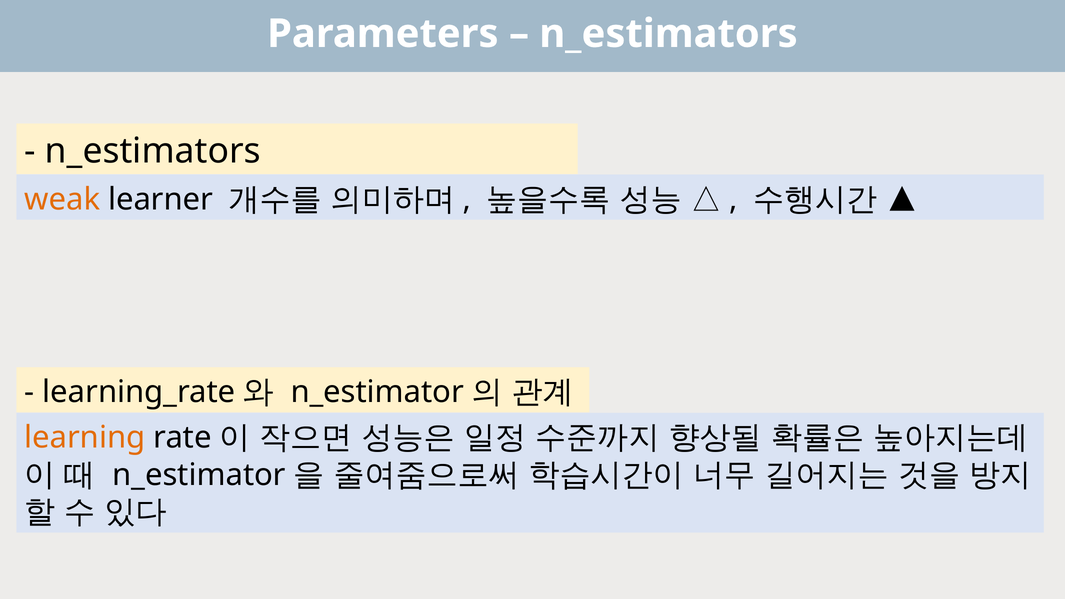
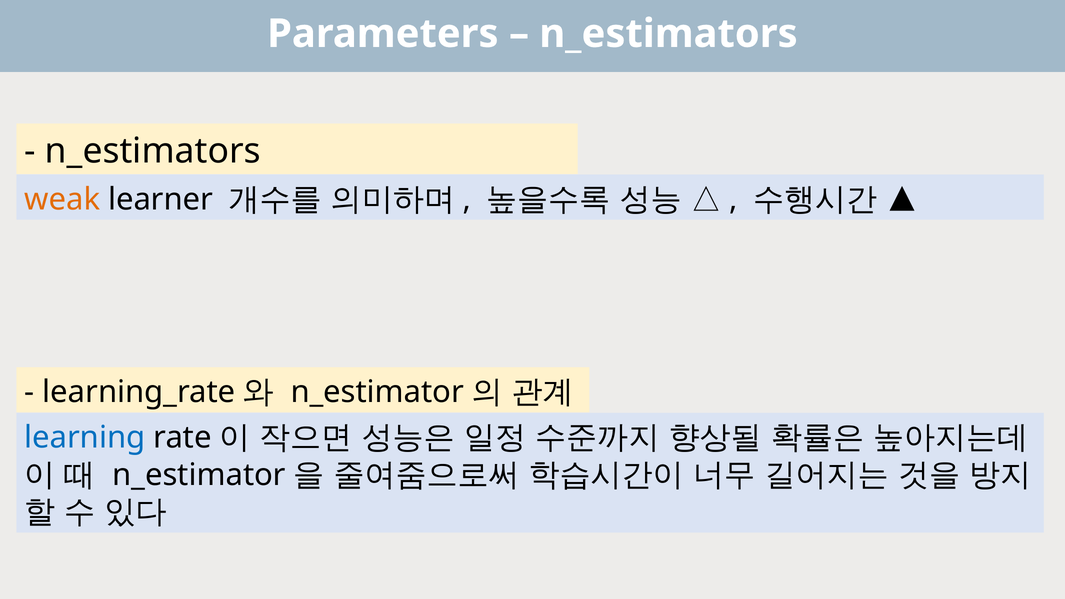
learning colour: orange -> blue
